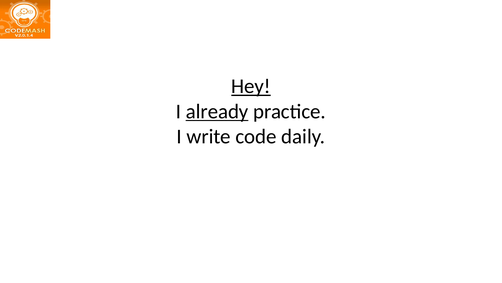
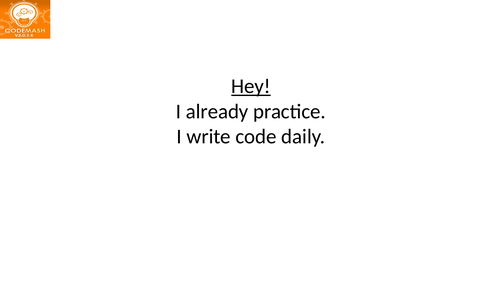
already underline: present -> none
